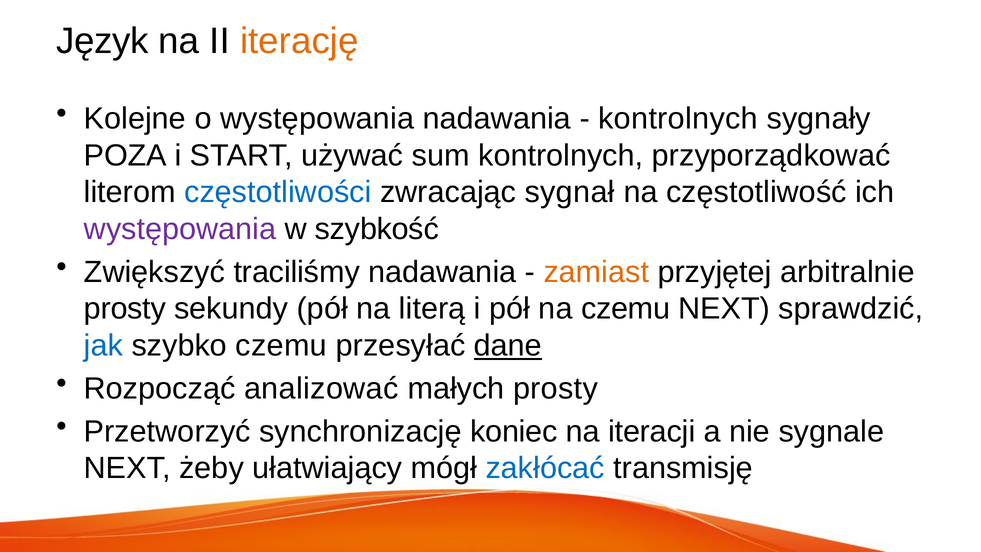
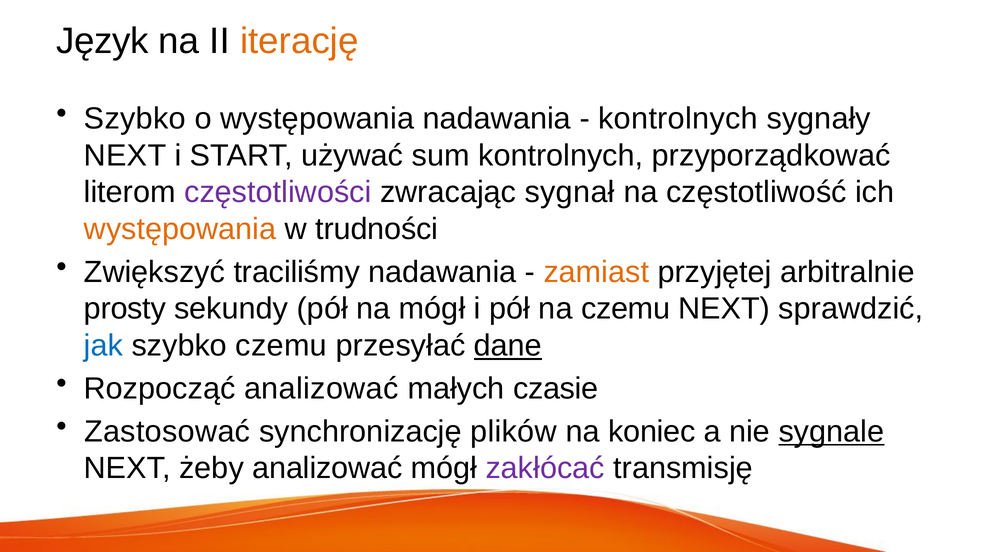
Kolejne at (135, 119): Kolejne -> Szybko
POZA at (125, 155): POZA -> NEXT
częstotliwości colour: blue -> purple
występowania at (180, 229) colour: purple -> orange
szybkość: szybkość -> trudności
na literą: literą -> mógł
małych prosty: prosty -> czasie
Przetworzyć: Przetworzyć -> Zastosować
koniec: koniec -> plików
iteracji: iteracji -> koniec
sygnale underline: none -> present
żeby ułatwiający: ułatwiający -> analizować
zakłócać colour: blue -> purple
